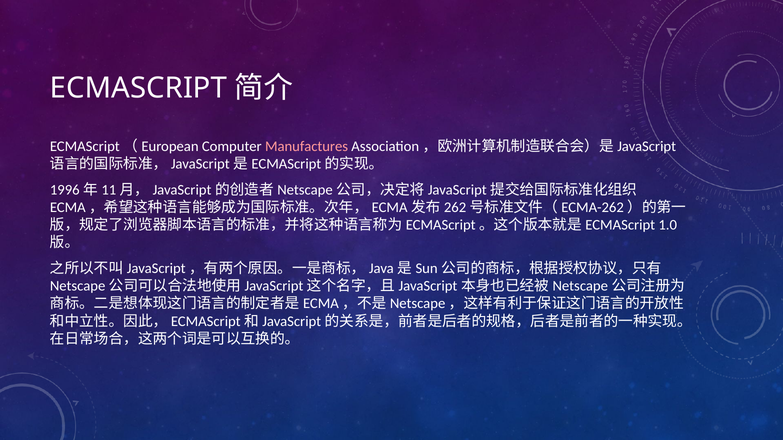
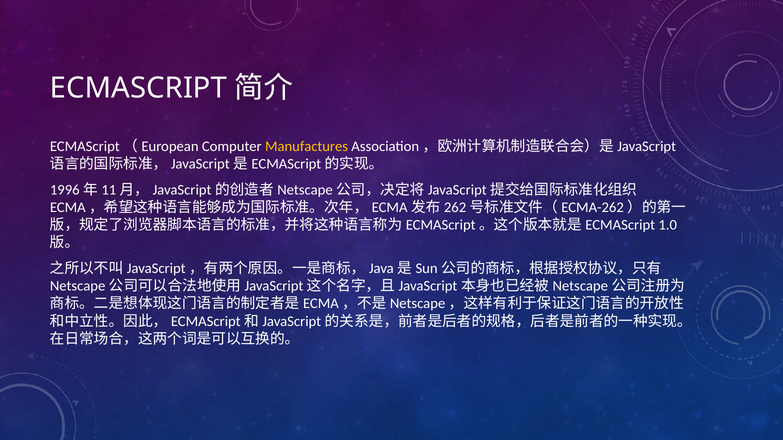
Manufactures colour: pink -> yellow
